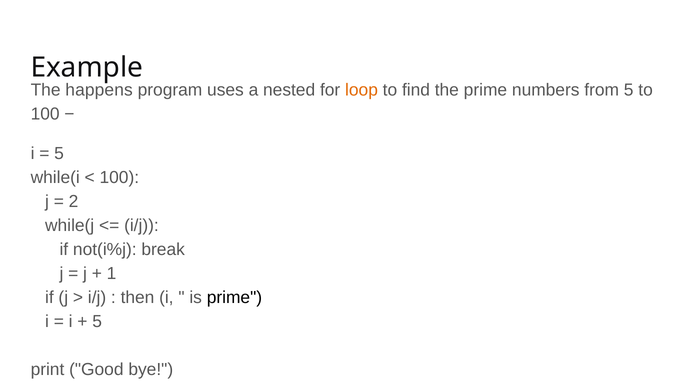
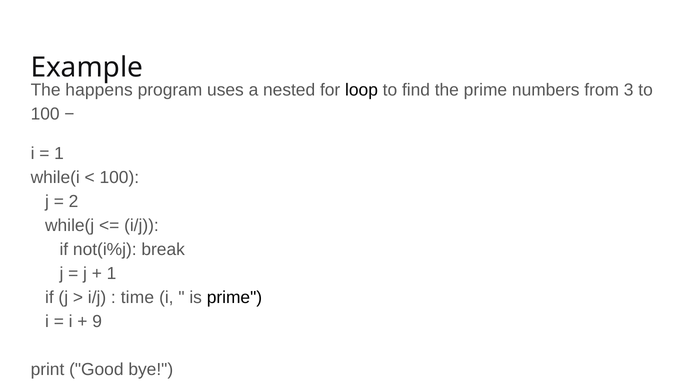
loop colour: orange -> black
from 5: 5 -> 3
5 at (59, 154): 5 -> 1
then: then -> time
5 at (97, 321): 5 -> 9
